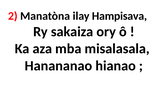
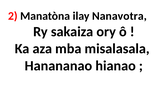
Hampisava: Hampisava -> Nanavotra
